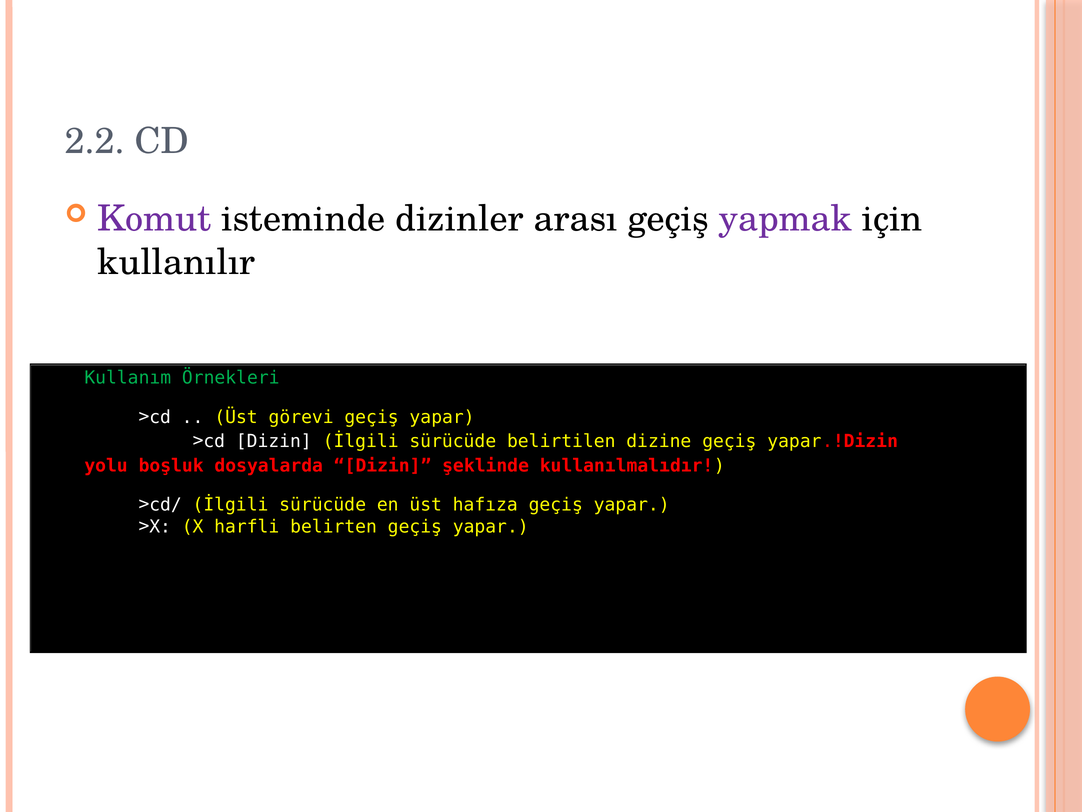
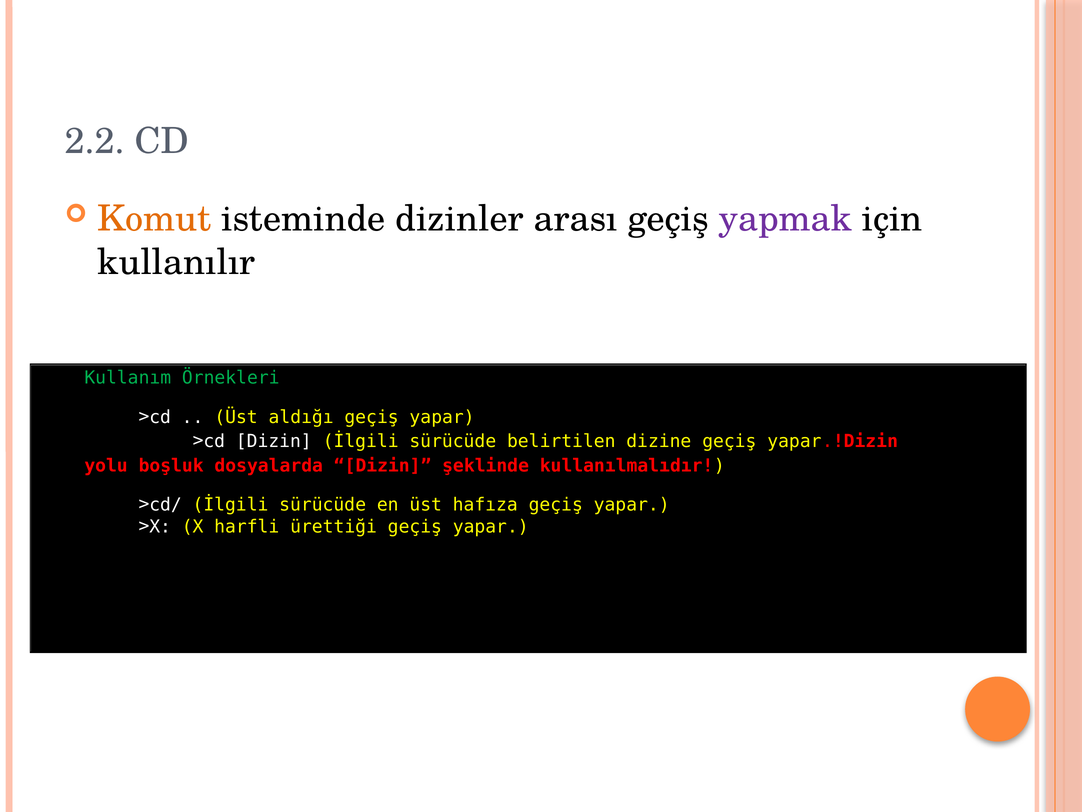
Komut colour: purple -> orange
görevi: görevi -> aldığı
belirten: belirten -> ürettiği
